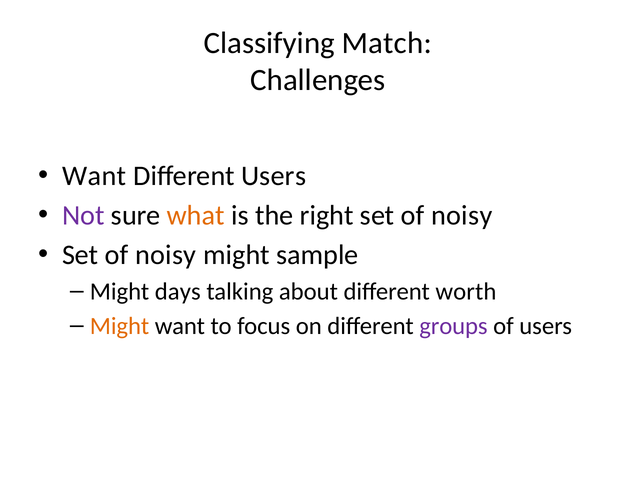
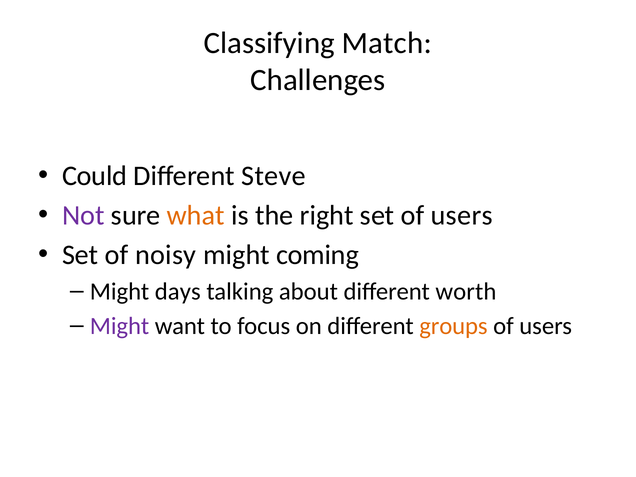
Want at (94, 176): Want -> Could
Different Users: Users -> Steve
right set of noisy: noisy -> users
sample: sample -> coming
Might at (120, 326) colour: orange -> purple
groups colour: purple -> orange
